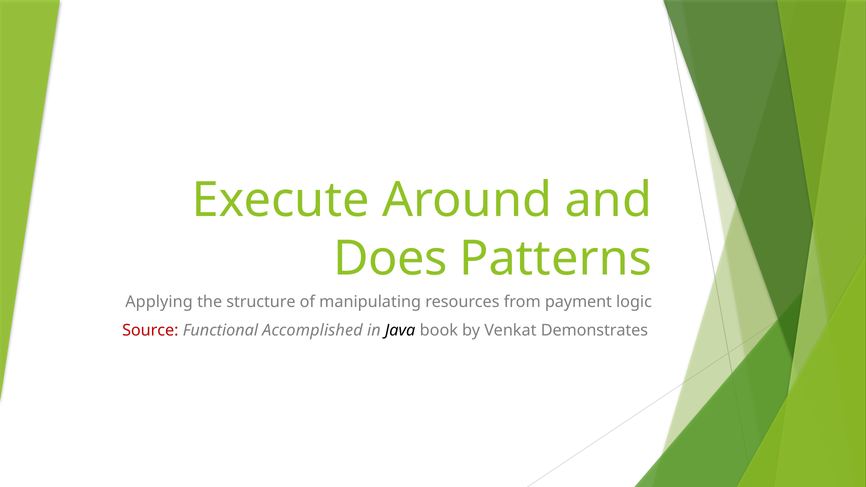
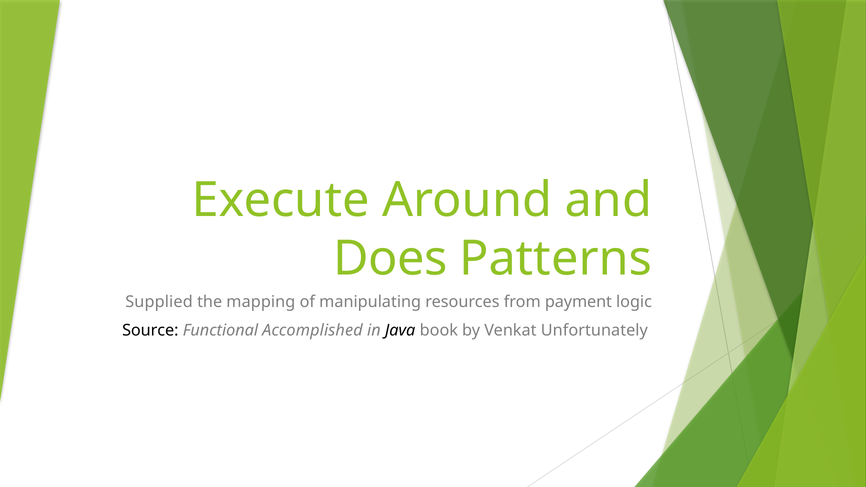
Applying: Applying -> Supplied
structure: structure -> mapping
Source colour: red -> black
Demonstrates: Demonstrates -> Unfortunately
